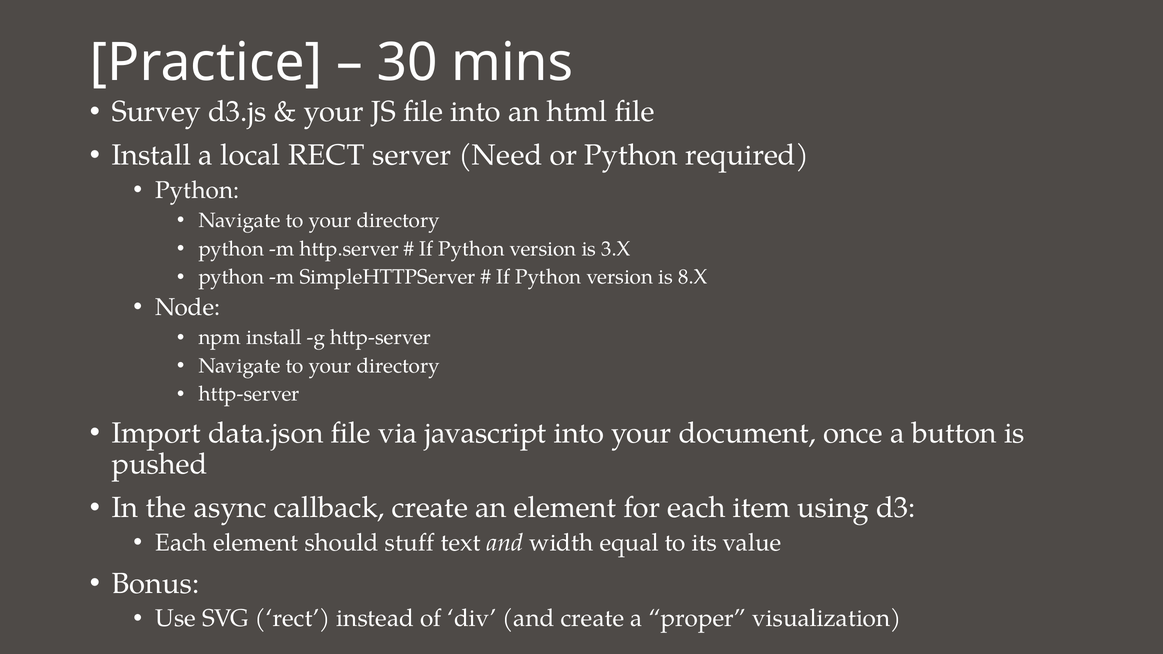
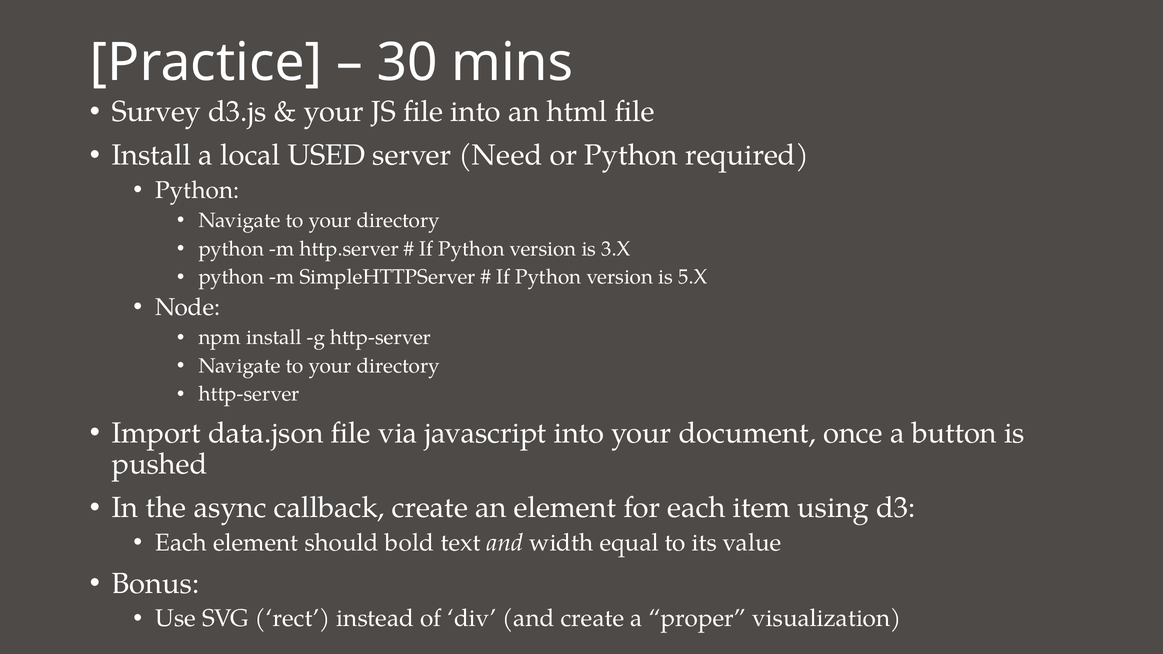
local RECT: RECT -> USED
8.X: 8.X -> 5.X
stuff: stuff -> bold
